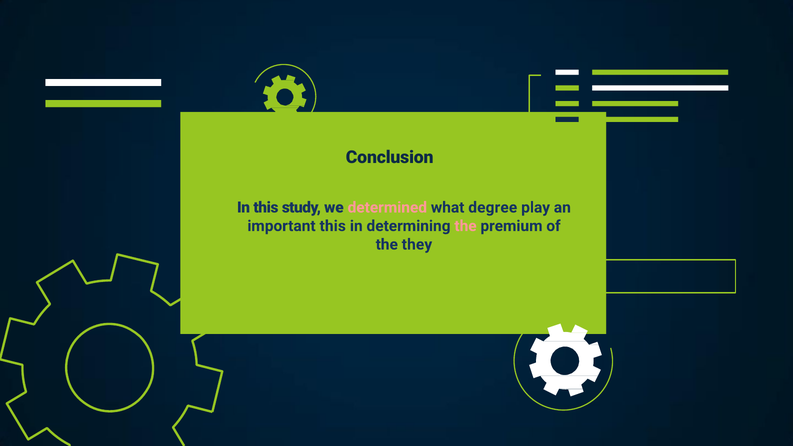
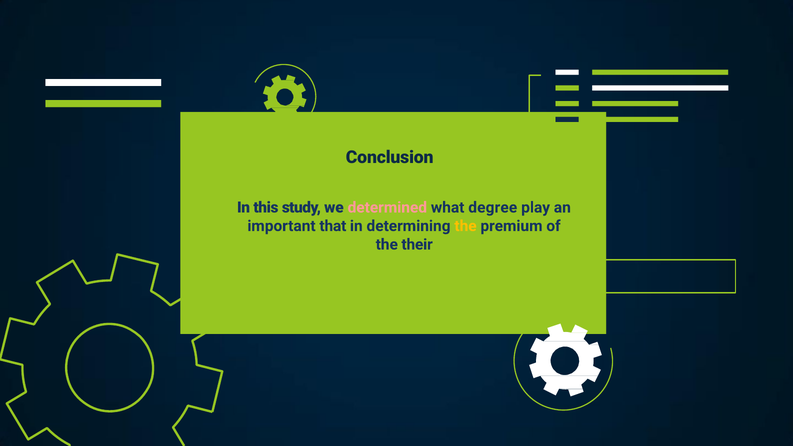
important this: this -> that
the at (465, 226) colour: pink -> yellow
they: they -> their
